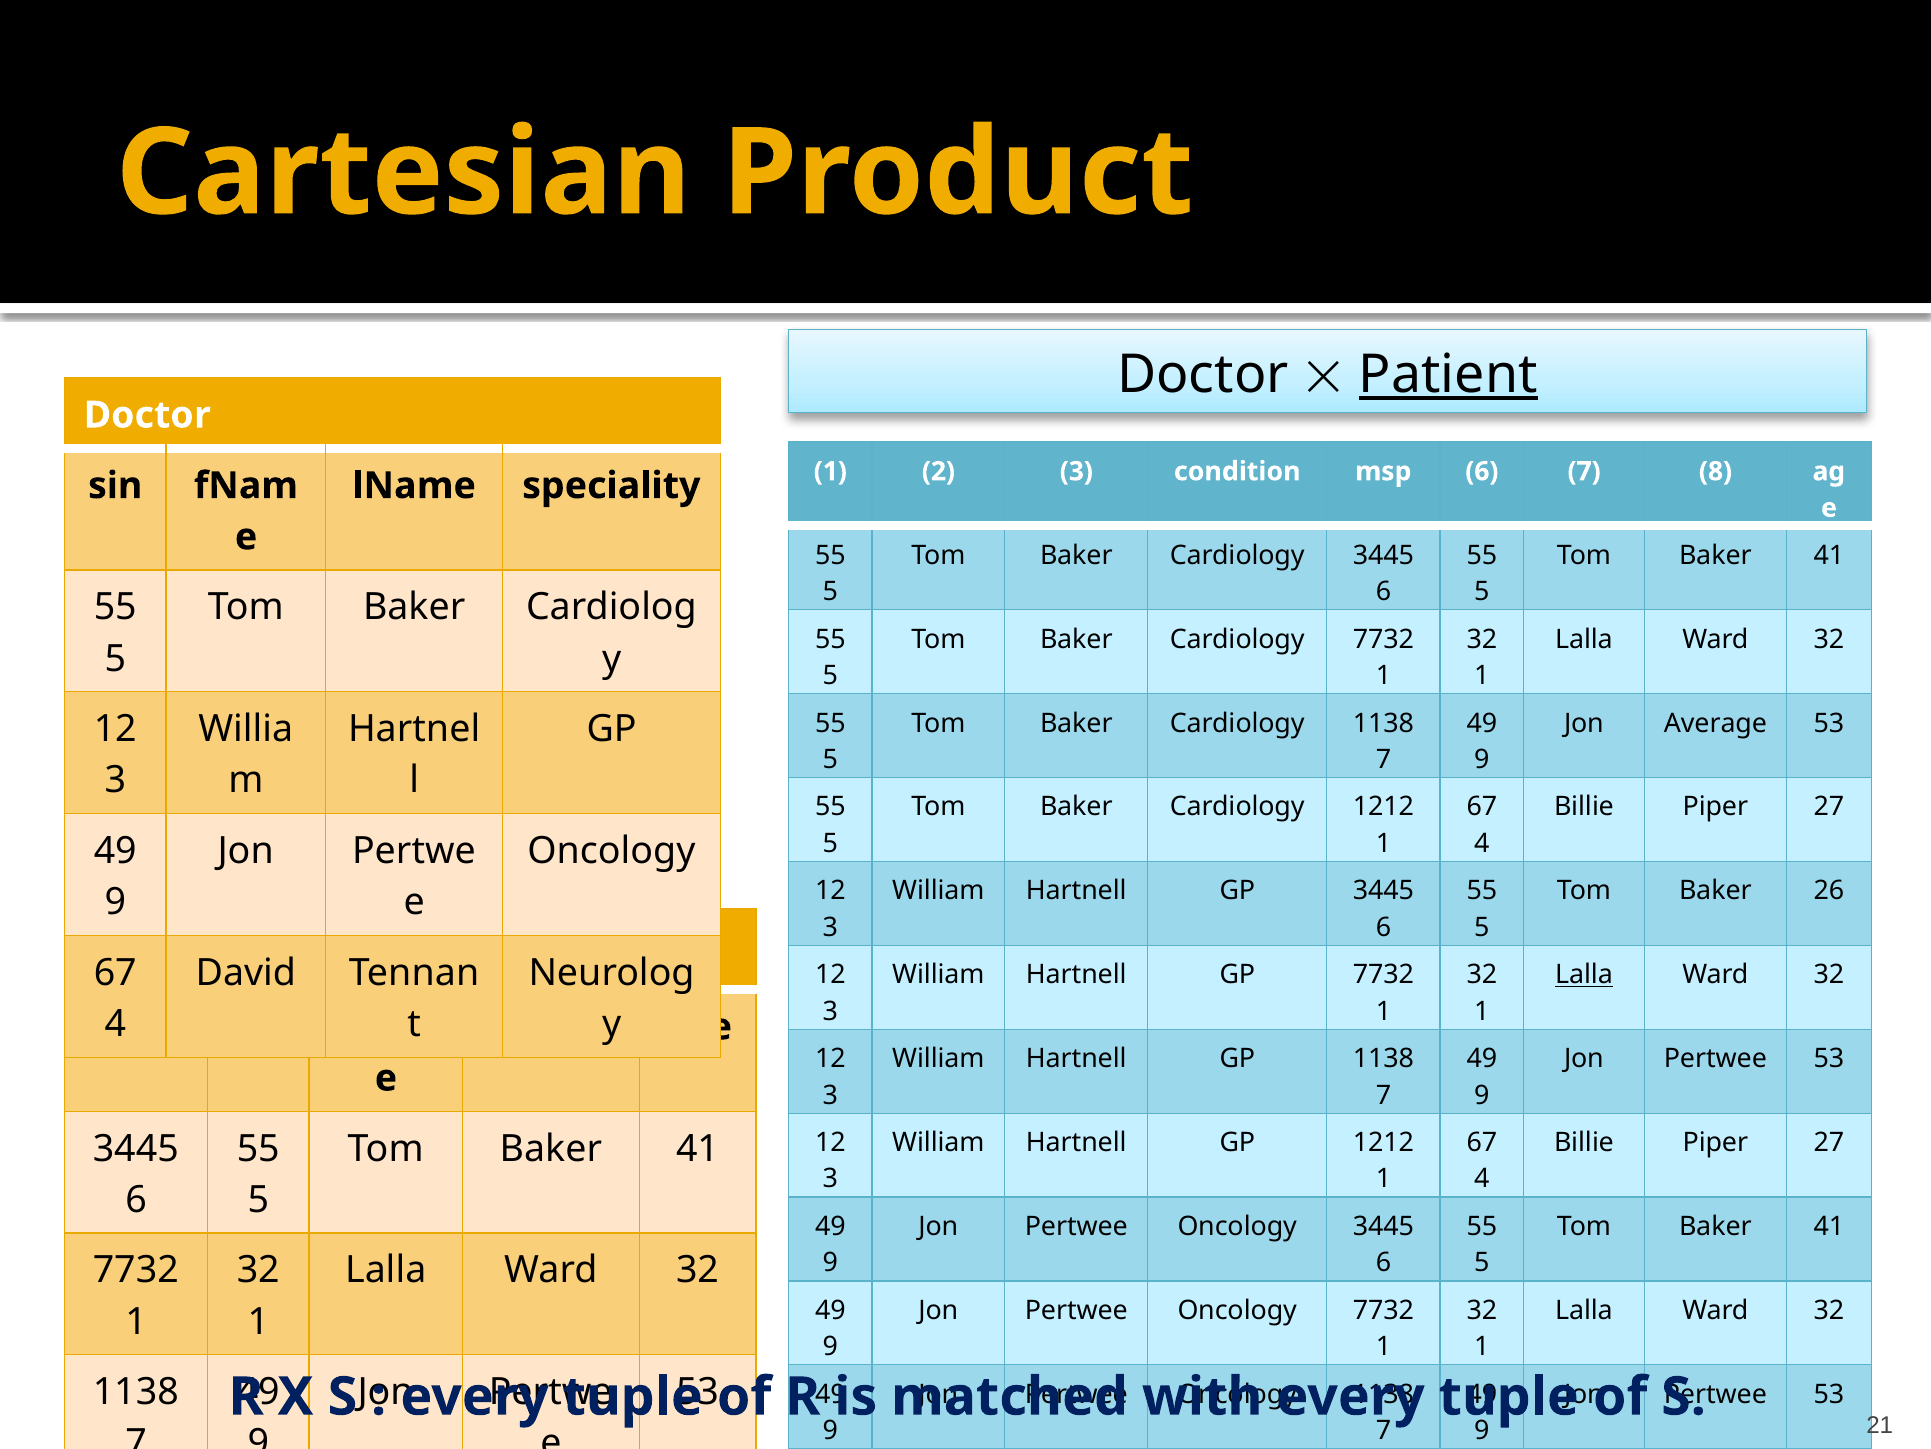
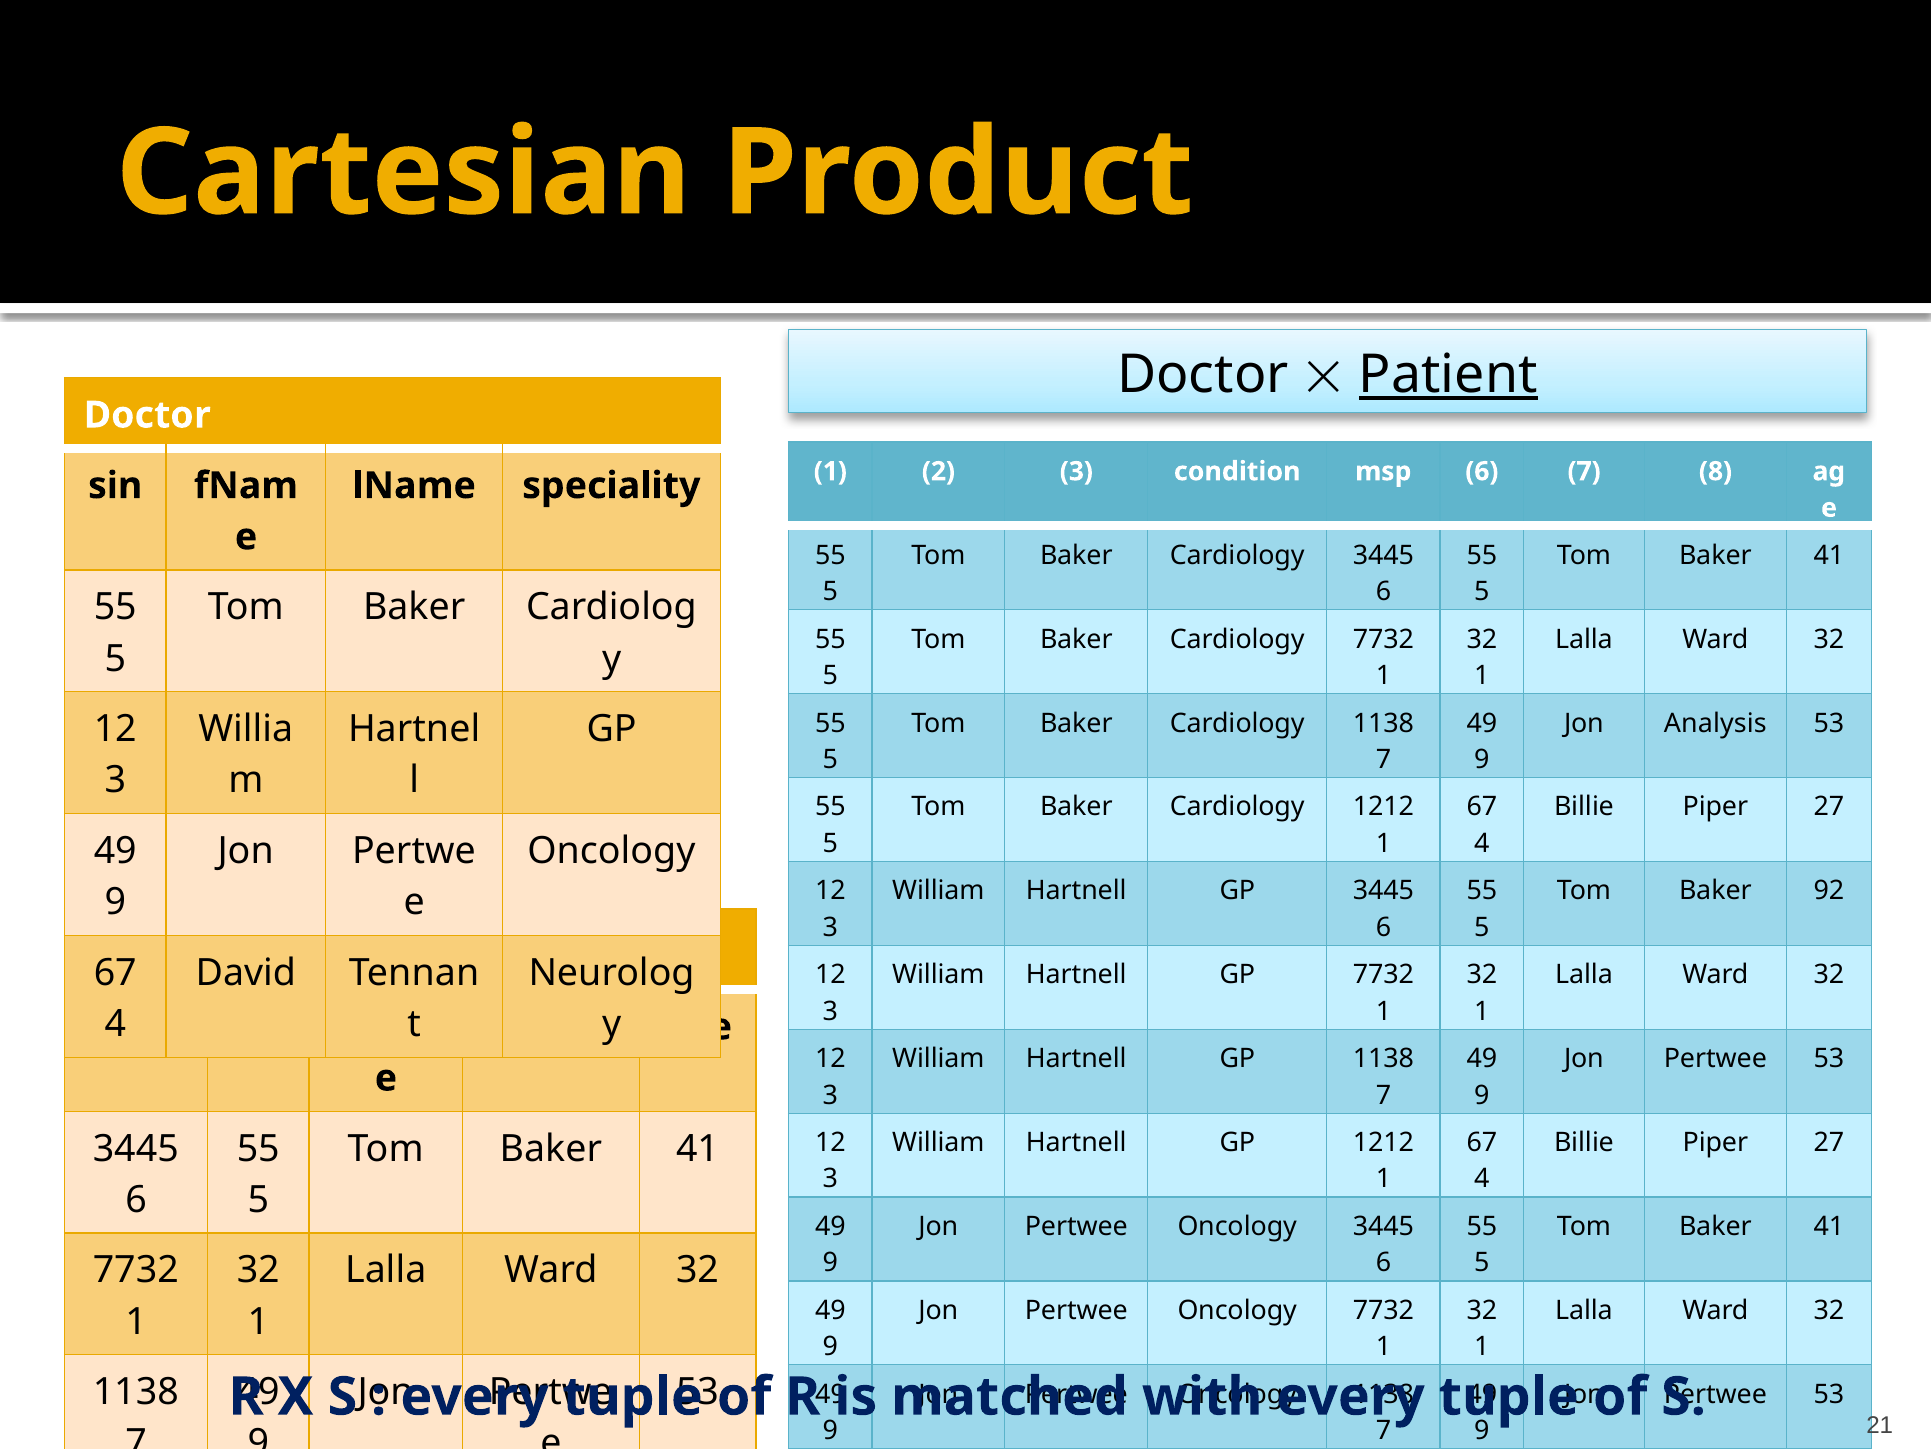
Average: Average -> Analysis
26: 26 -> 92
Lalla at (1584, 974) underline: present -> none
